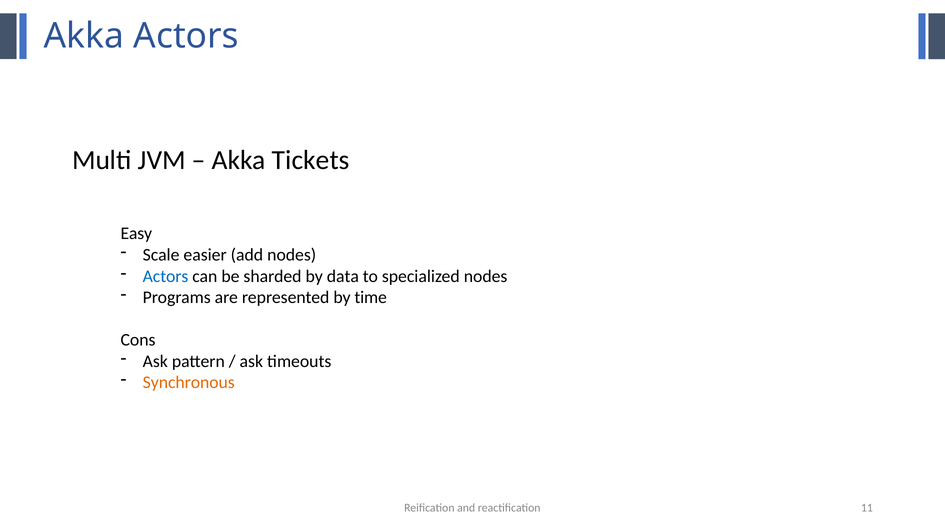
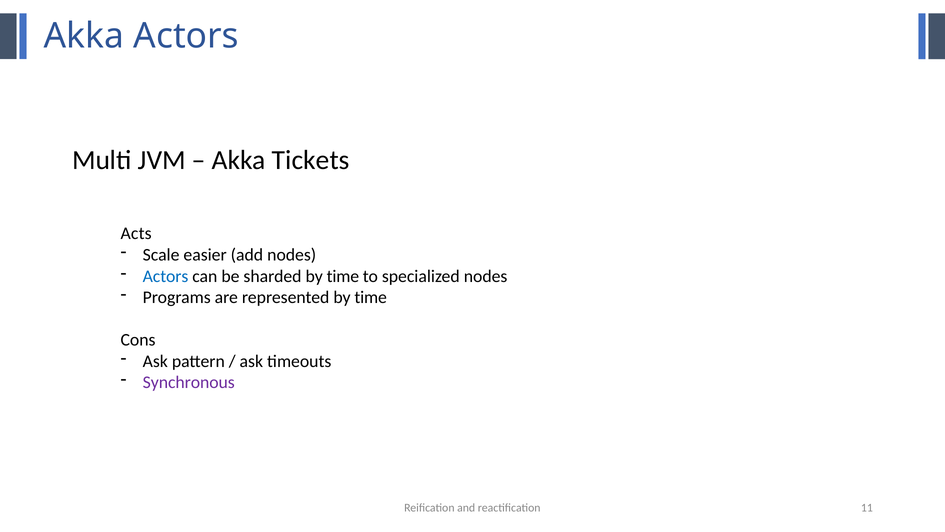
Easy: Easy -> Acts
sharded by data: data -> time
Synchronous colour: orange -> purple
